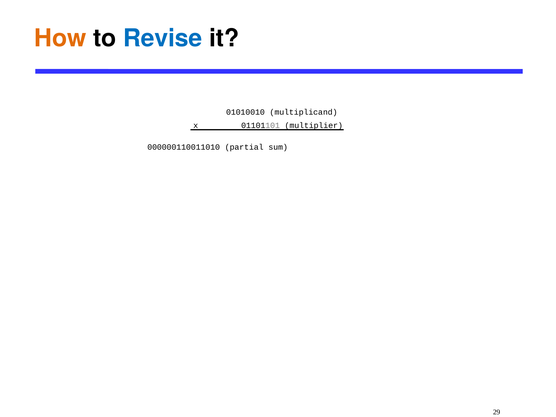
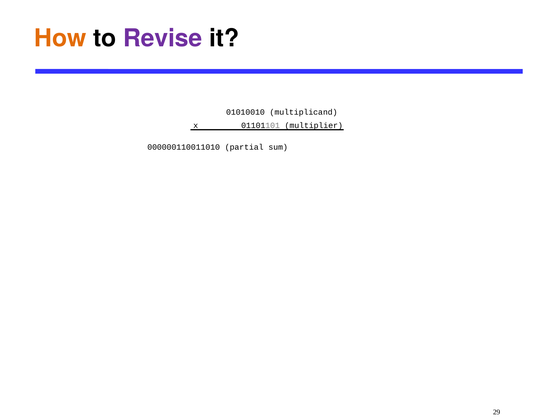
Revise colour: blue -> purple
